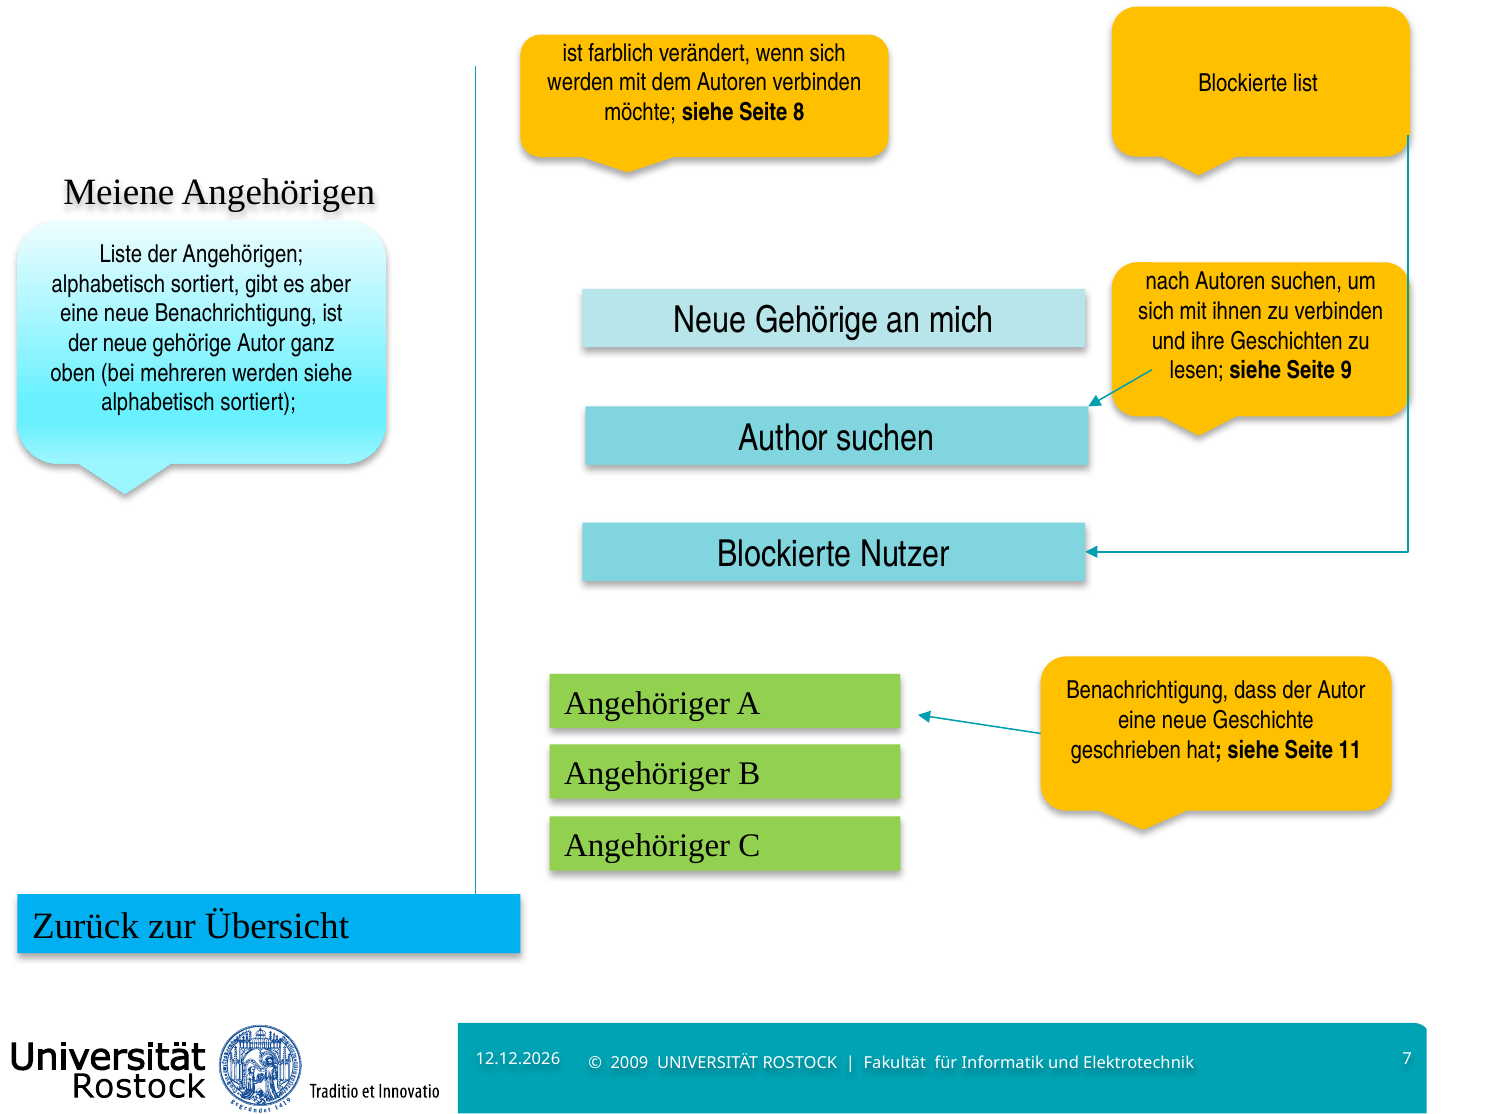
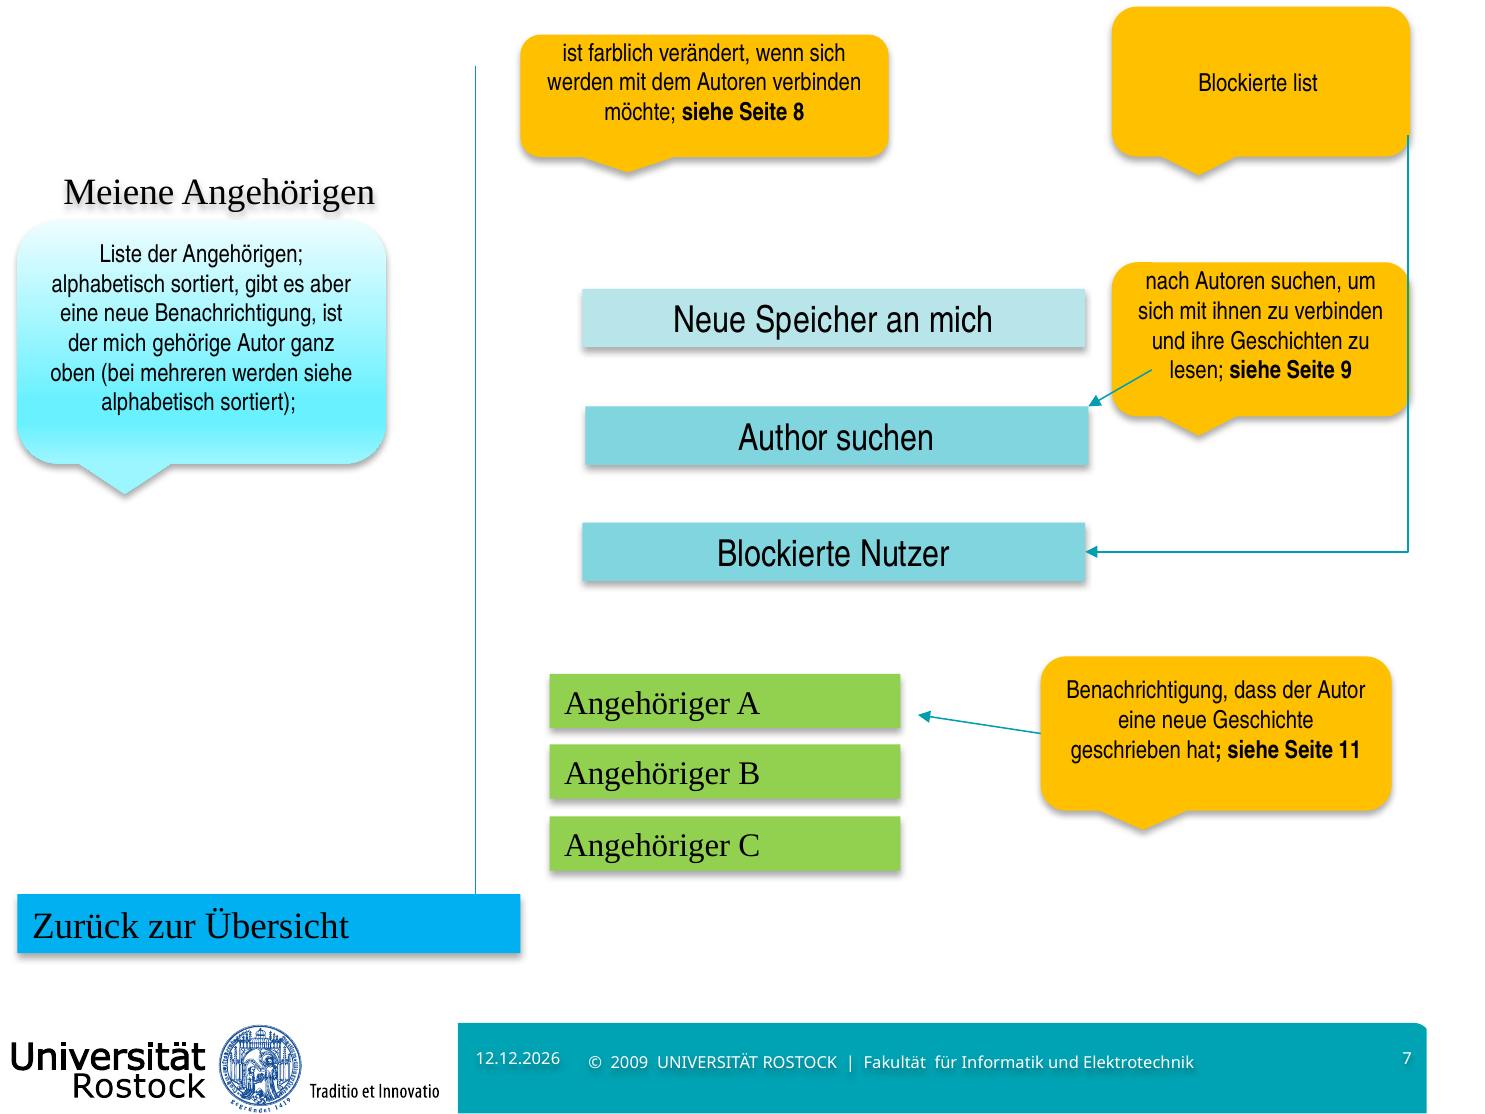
Gehörige at (817, 321): Gehörige -> Speicher
der neue: neue -> mich
